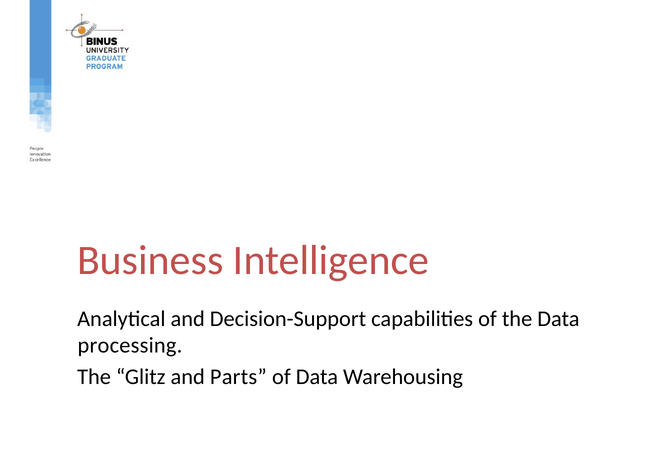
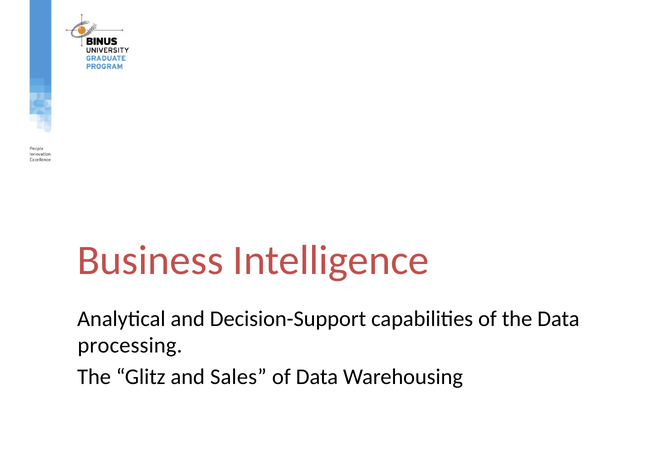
Parts: Parts -> Sales
